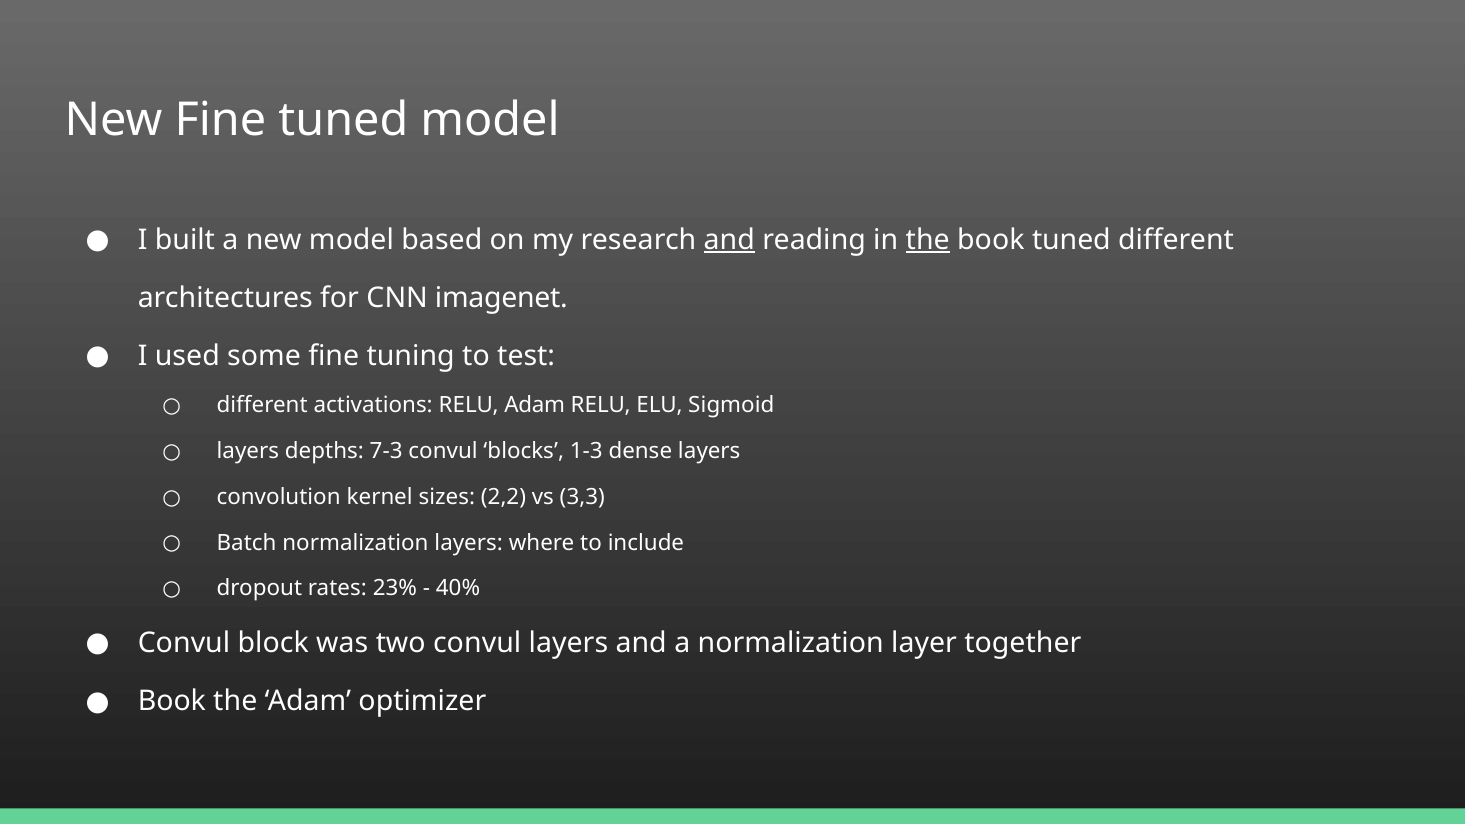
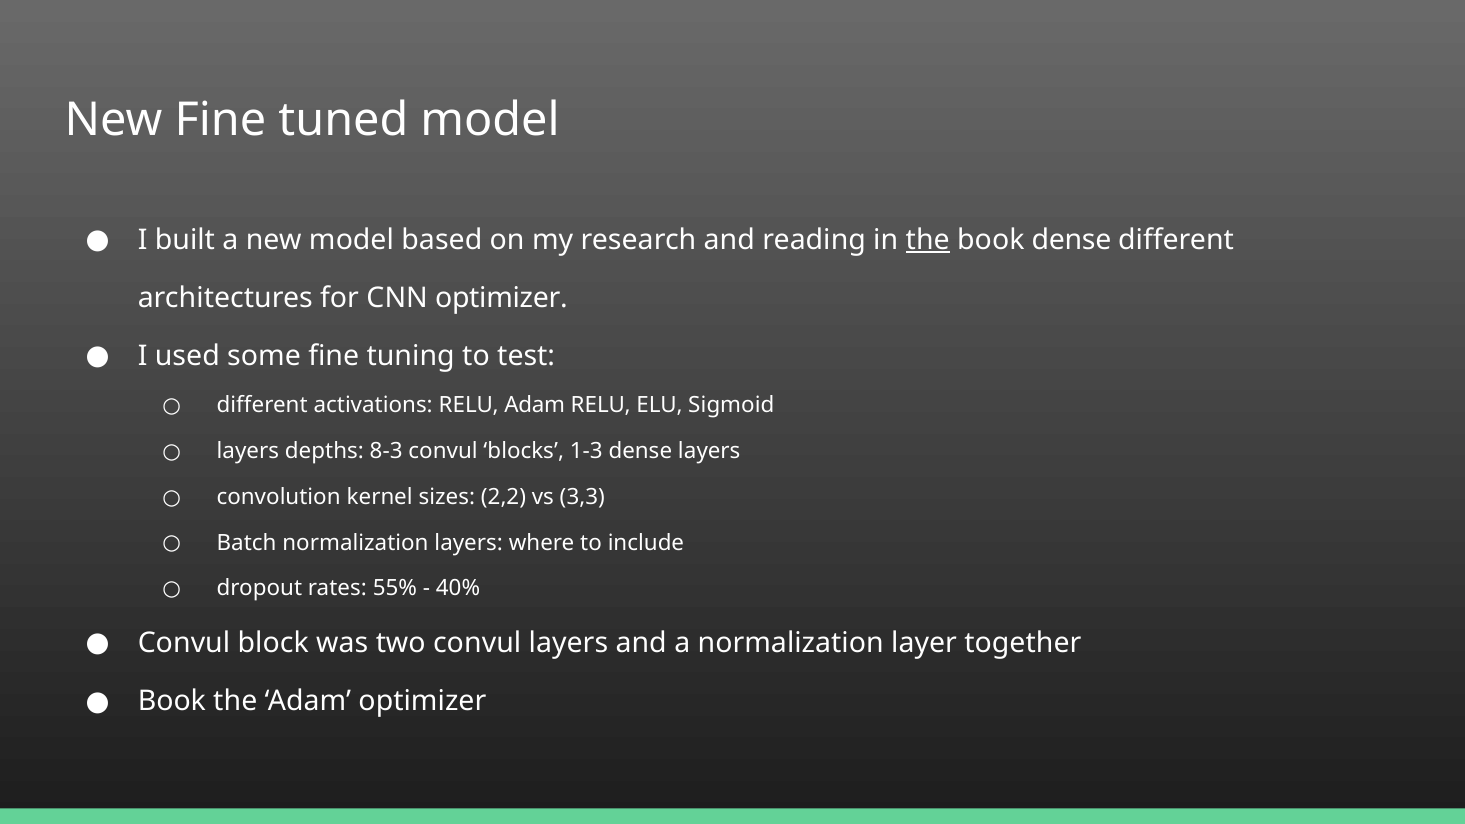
and at (729, 240) underline: present -> none
book tuned: tuned -> dense
CNN imagenet: imagenet -> optimizer
7-3: 7-3 -> 8-3
23%: 23% -> 55%
